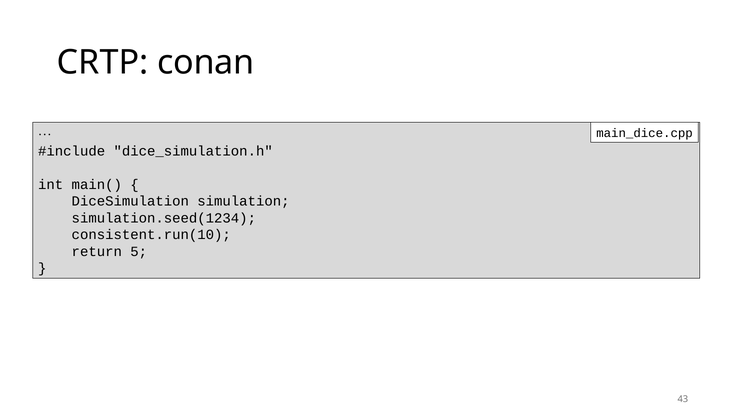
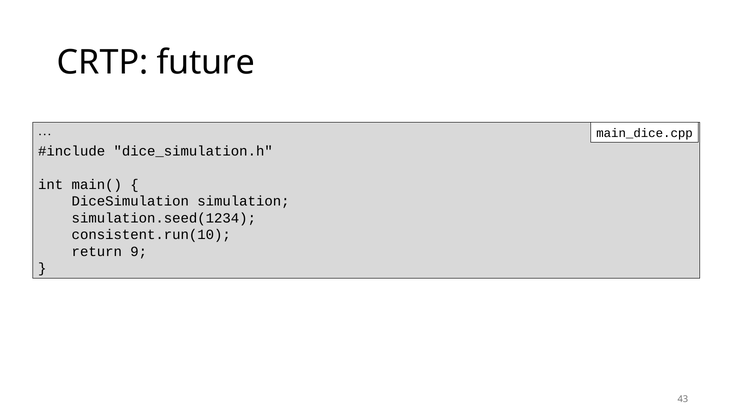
conan: conan -> future
5: 5 -> 9
